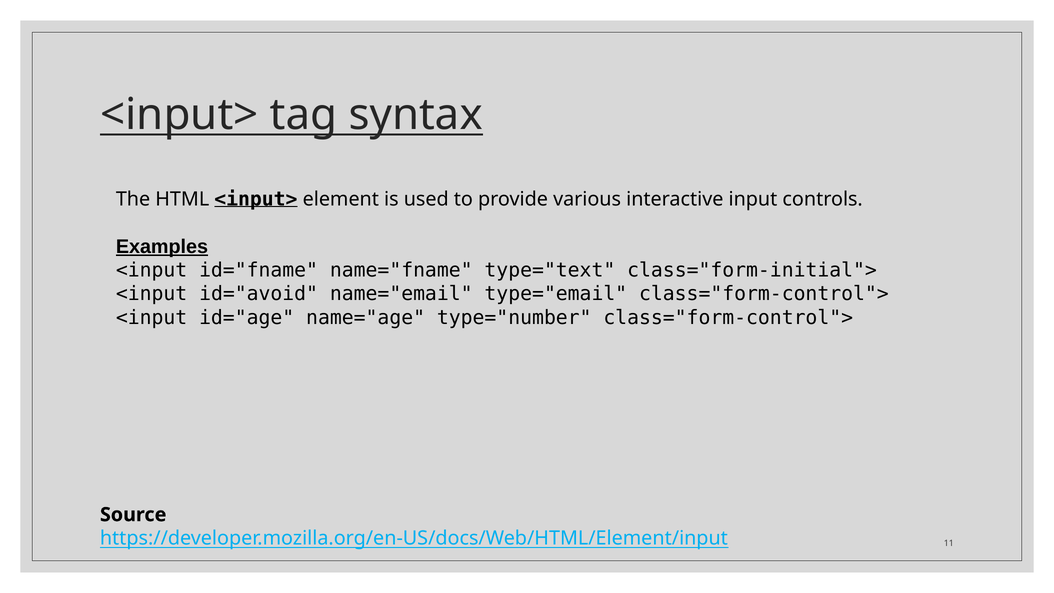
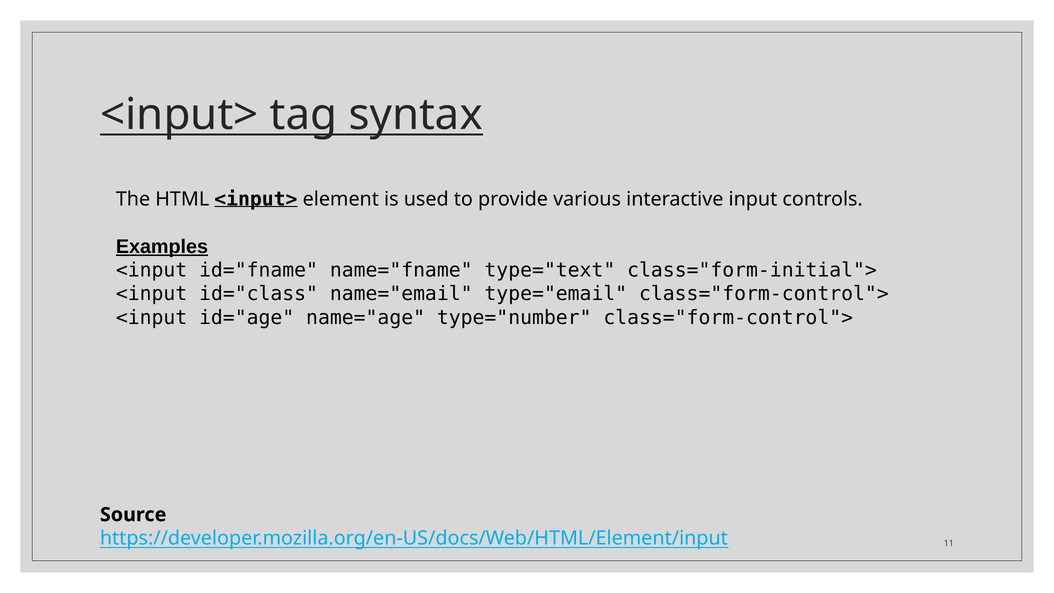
id="avoid: id="avoid -> id="class
